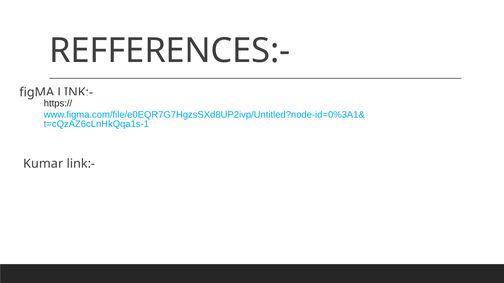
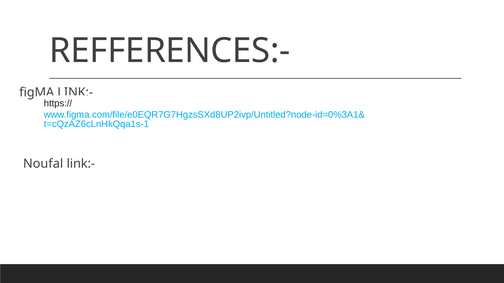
Kumar: Kumar -> Noufal
